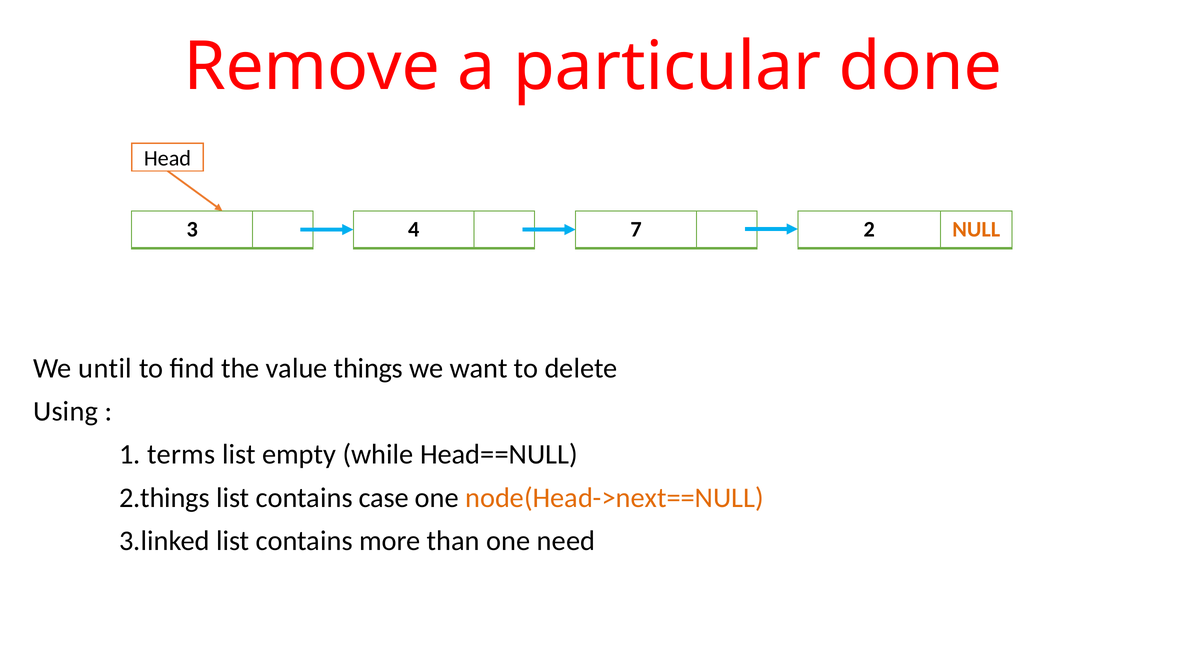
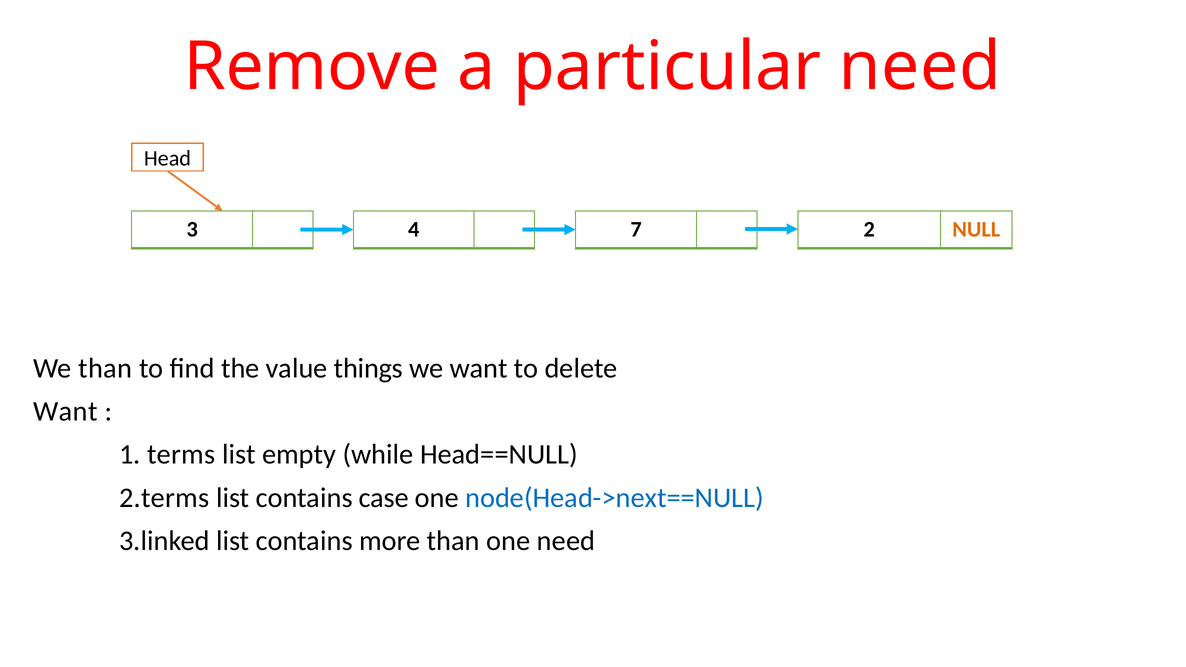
particular done: done -> need
We until: until -> than
Using at (66, 412): Using -> Want
2.things: 2.things -> 2.terms
node(Head->next==NULL colour: orange -> blue
